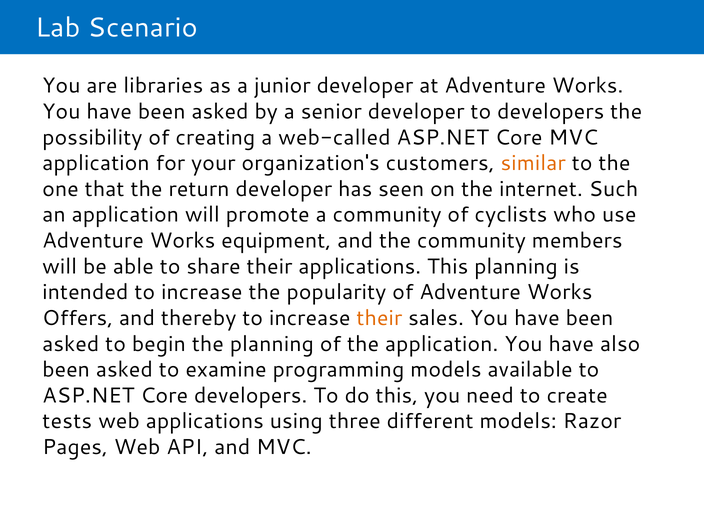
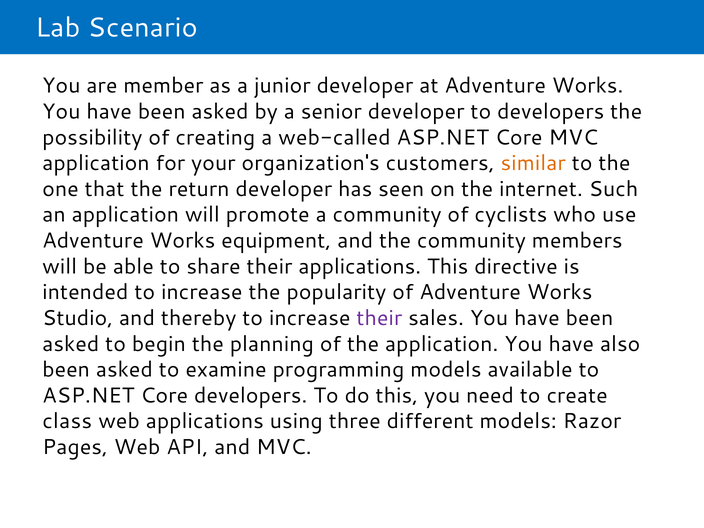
libraries: libraries -> member
This planning: planning -> directive
Offers: Offers -> Studio
their at (379, 318) colour: orange -> purple
tests: tests -> class
